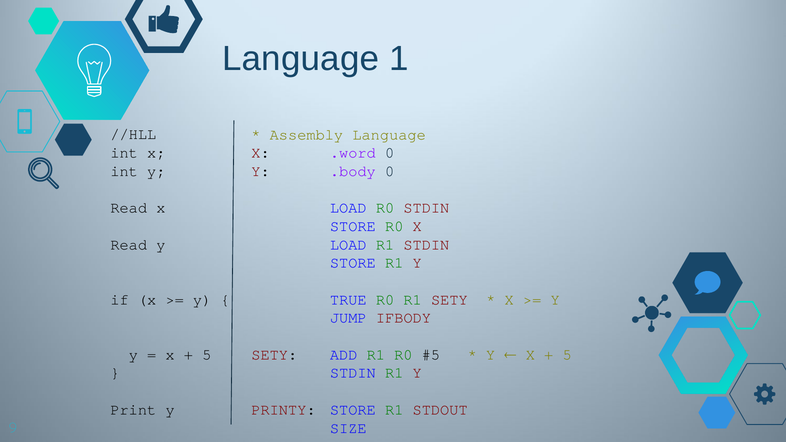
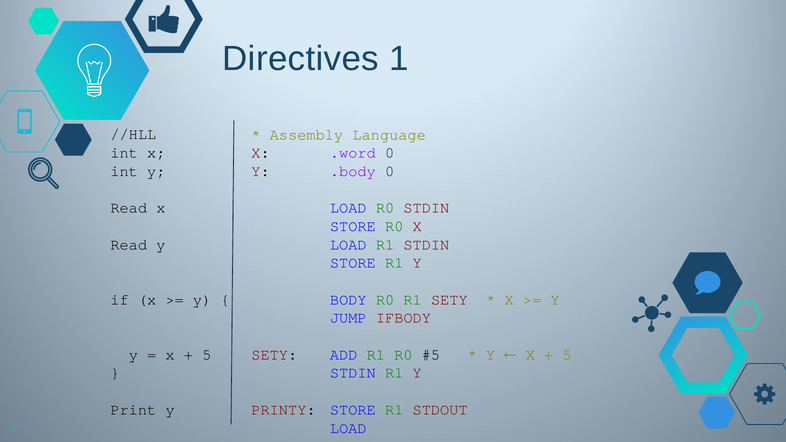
Language at (301, 59): Language -> Directives
TRUE: TRUE -> BODY
SIZE at (348, 428): SIZE -> LOAD
